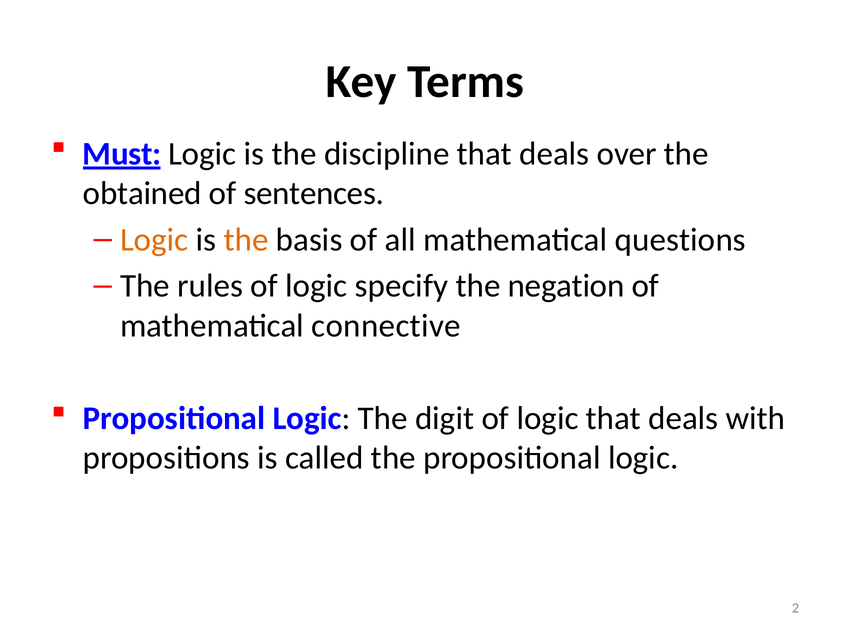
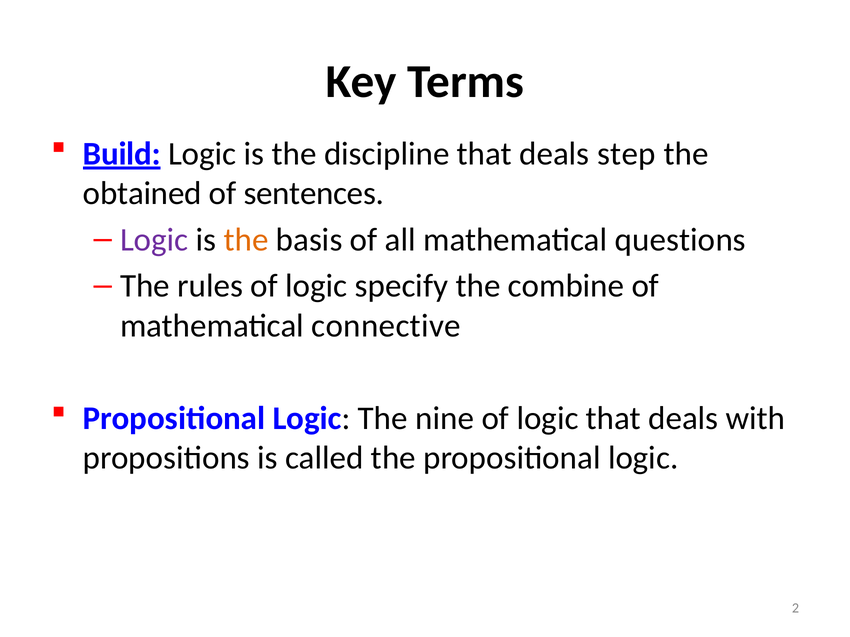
Must: Must -> Build
over: over -> step
Logic at (154, 240) colour: orange -> purple
negation: negation -> combine
digit: digit -> nine
